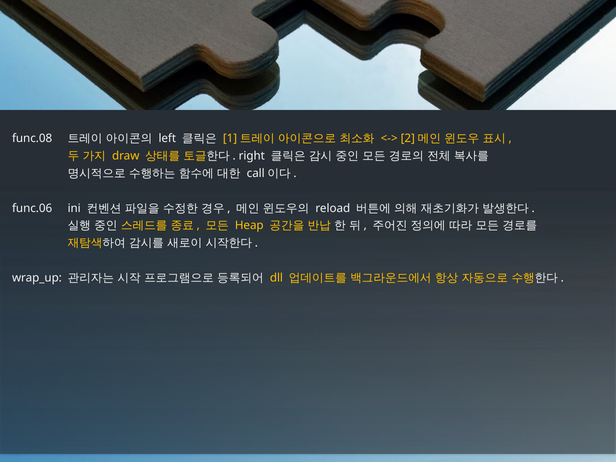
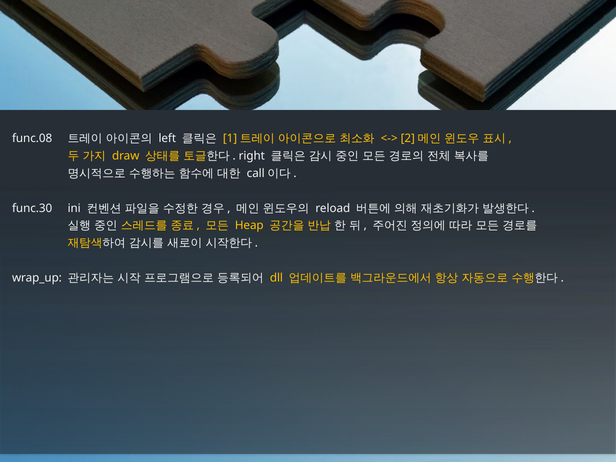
func.06: func.06 -> func.30
